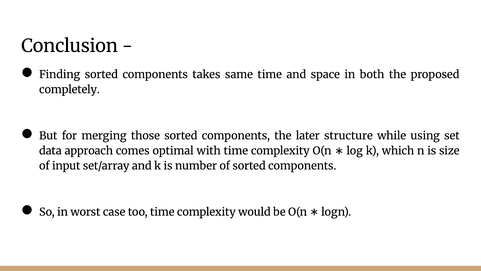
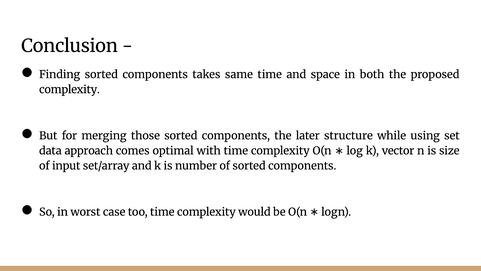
completely at (69, 89): completely -> complexity
which: which -> vector
